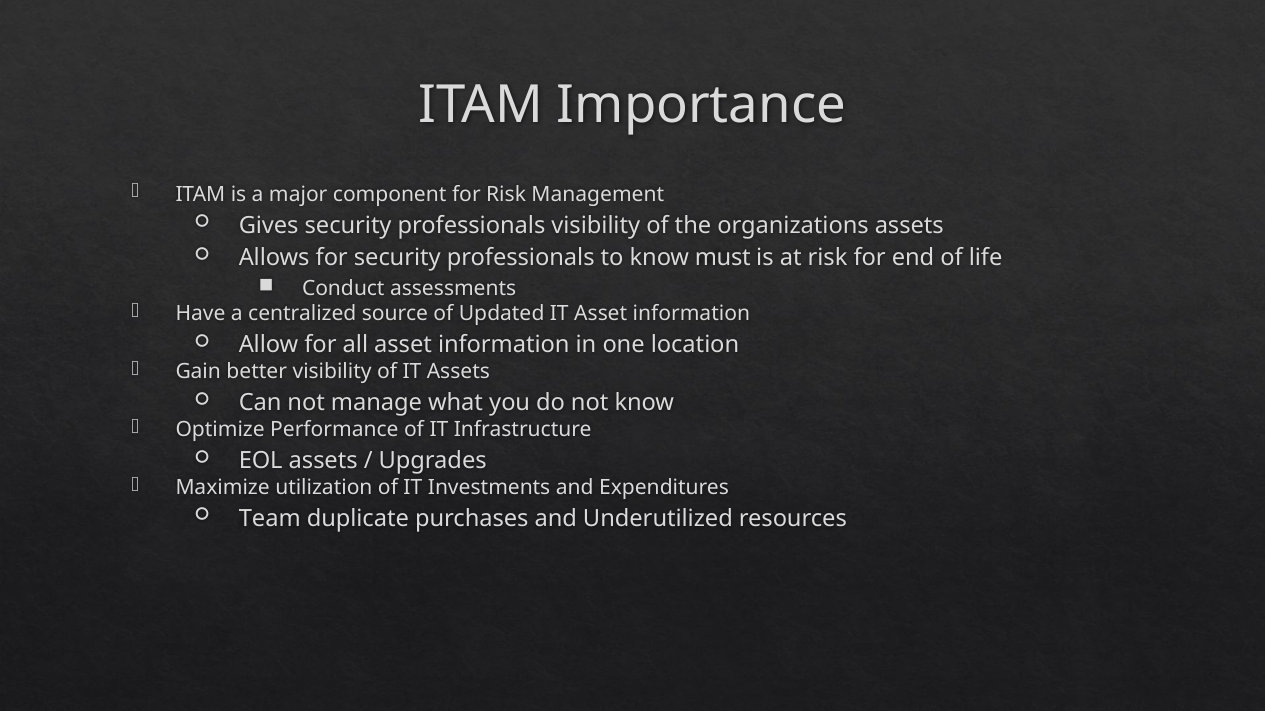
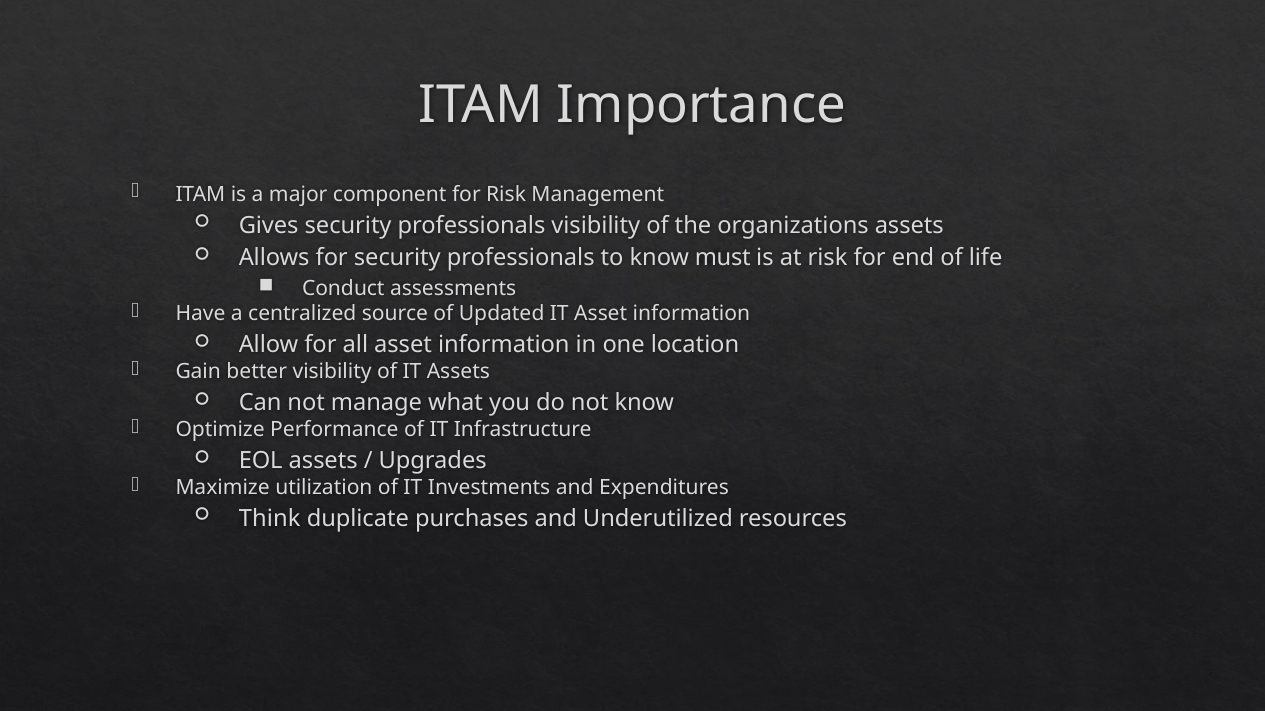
Team: Team -> Think
